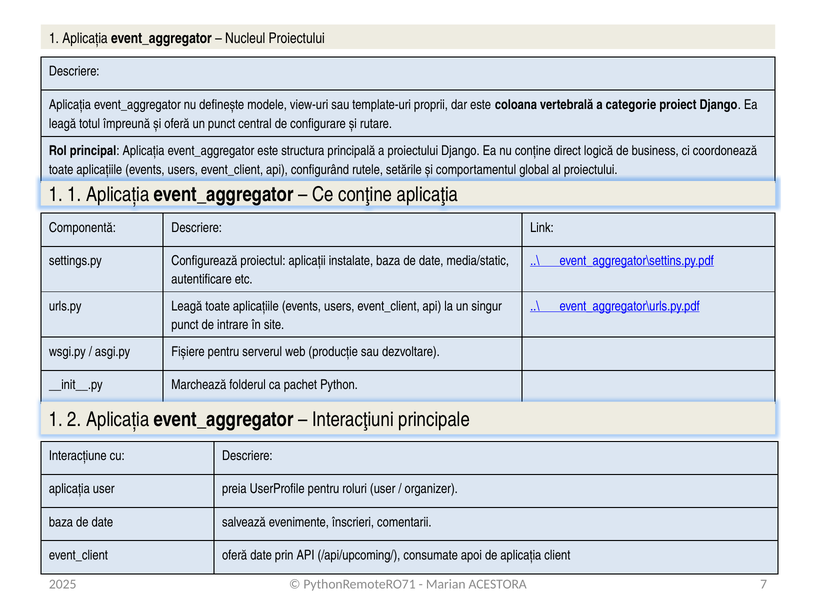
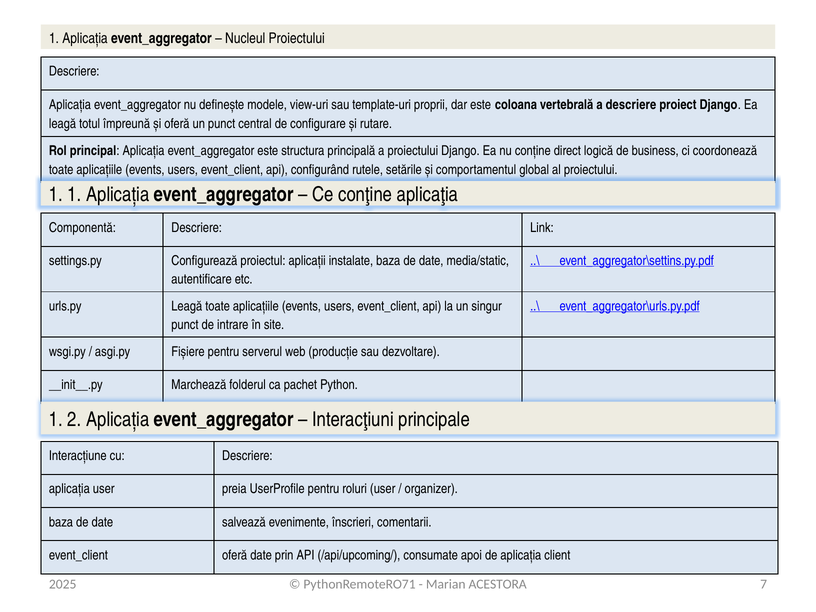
a categorie: categorie -> descriere
